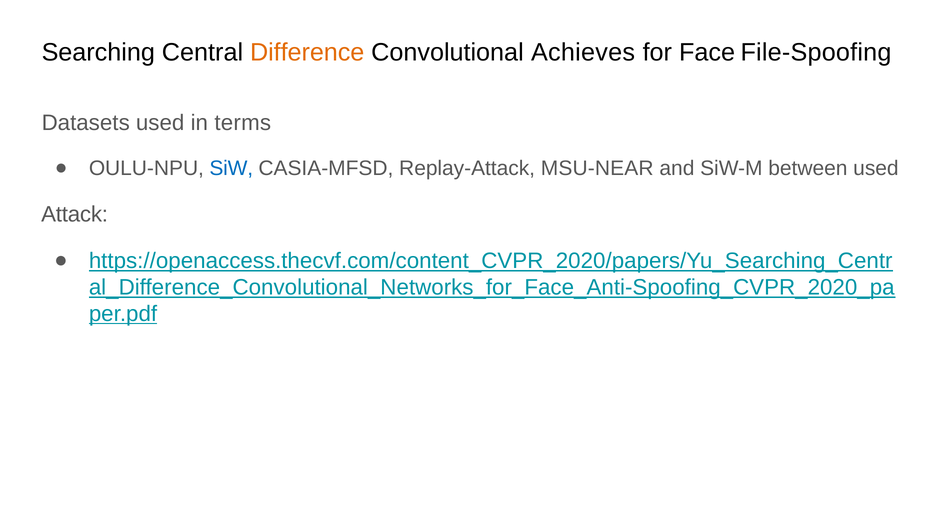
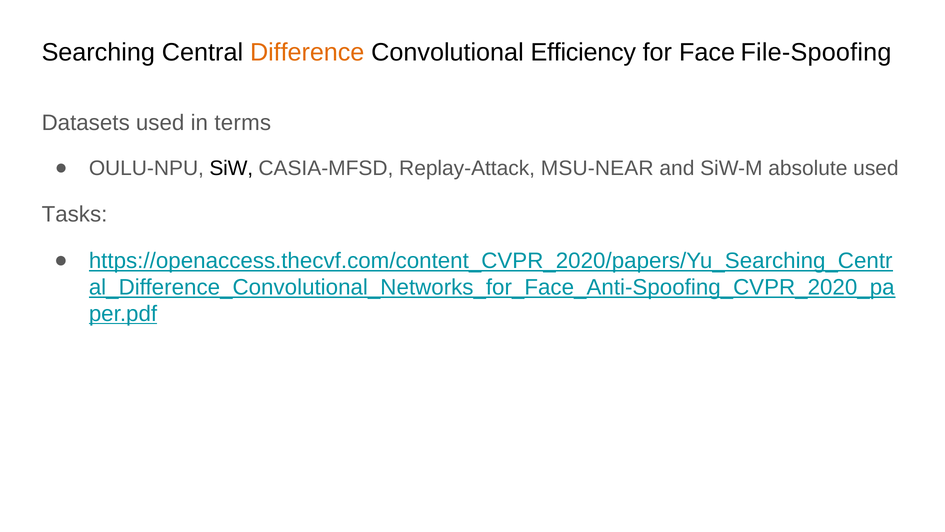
Achieves: Achieves -> Efficiency
SiW colour: blue -> black
between: between -> absolute
Attack: Attack -> Tasks
